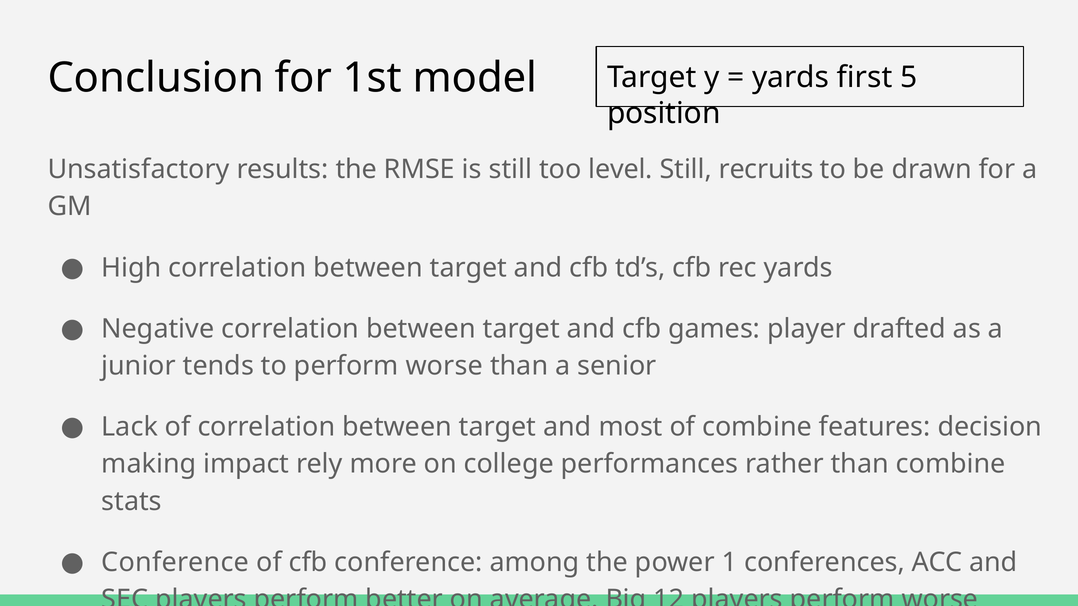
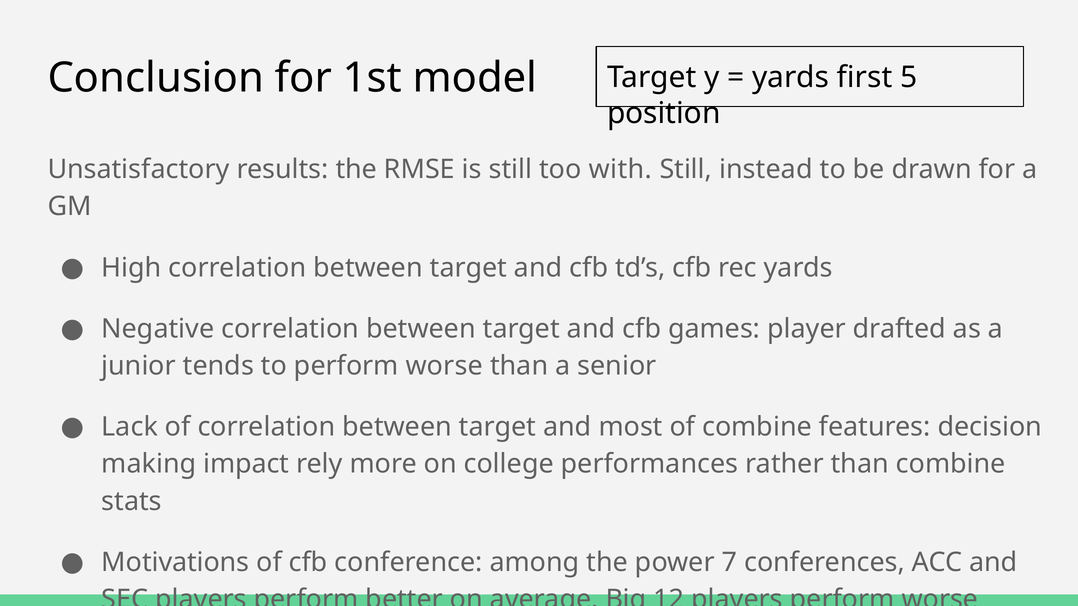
level: level -> with
recruits: recruits -> instead
Conference at (175, 563): Conference -> Motivations
1: 1 -> 7
